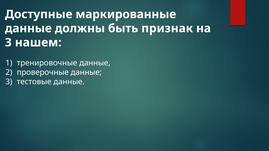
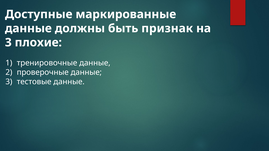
нашем: нашем -> плохие
